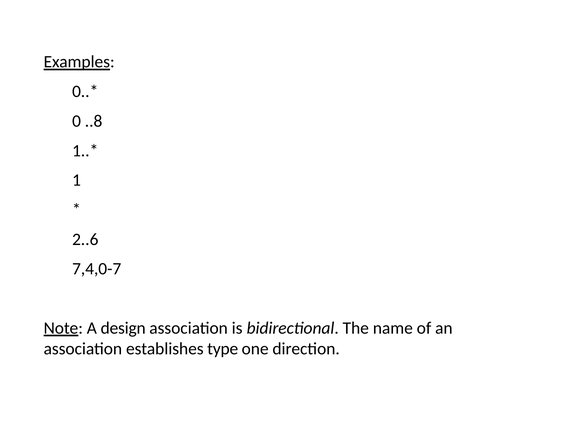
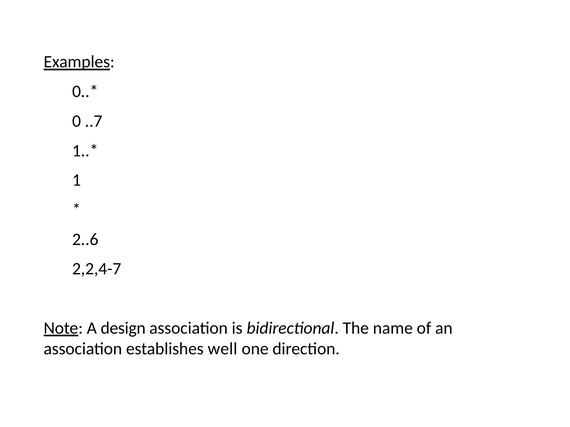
..8: ..8 -> ..7
7,4,0-7: 7,4,0-7 -> 2,2,4-7
type: type -> well
